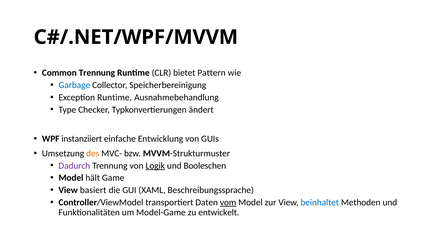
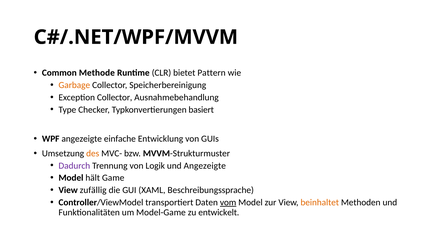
Common Trennung: Trennung -> Methode
Garbage colour: blue -> orange
Exception Runtime: Runtime -> Collector
ändert: ändert -> basiert
WPF instanziiert: instanziiert -> angezeigte
Logik underline: present -> none
und Booleschen: Booleschen -> Angezeigte
basiert: basiert -> zufällig
beinhaltet colour: blue -> orange
